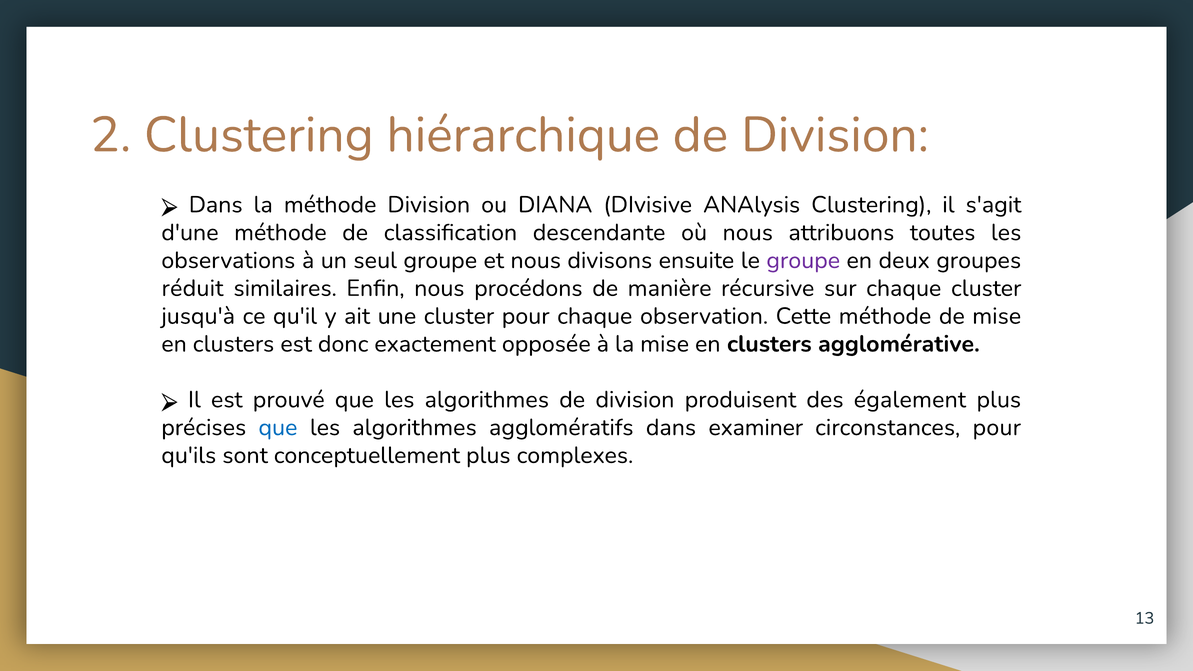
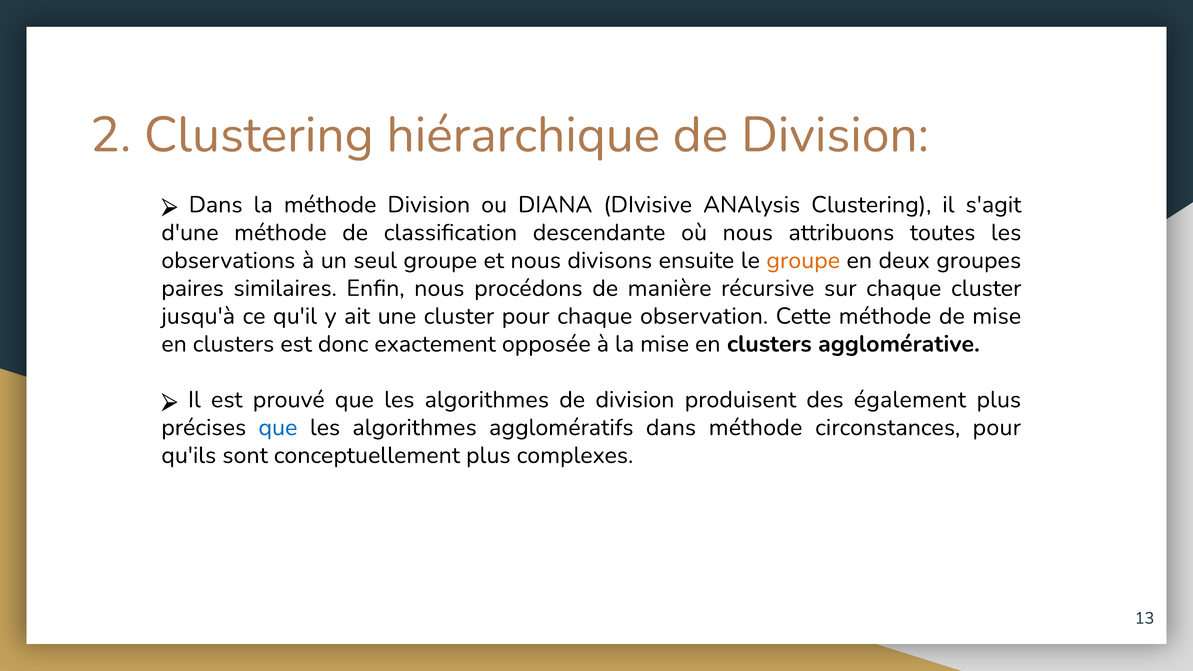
groupe at (803, 260) colour: purple -> orange
réduit: réduit -> paires
dans examiner: examiner -> méthode
